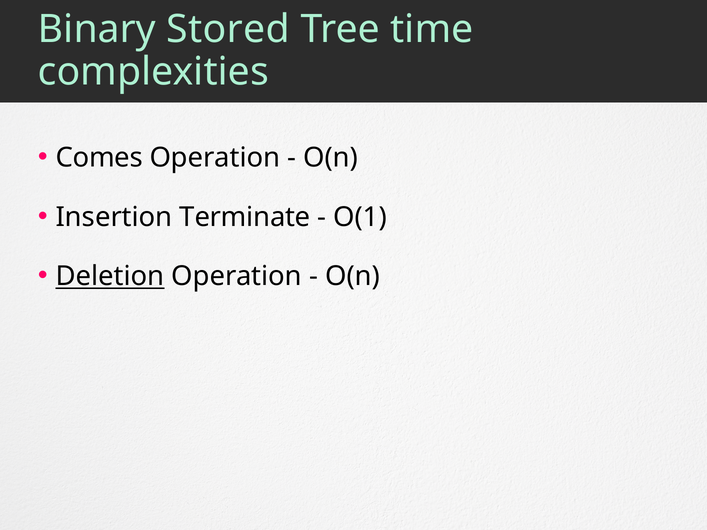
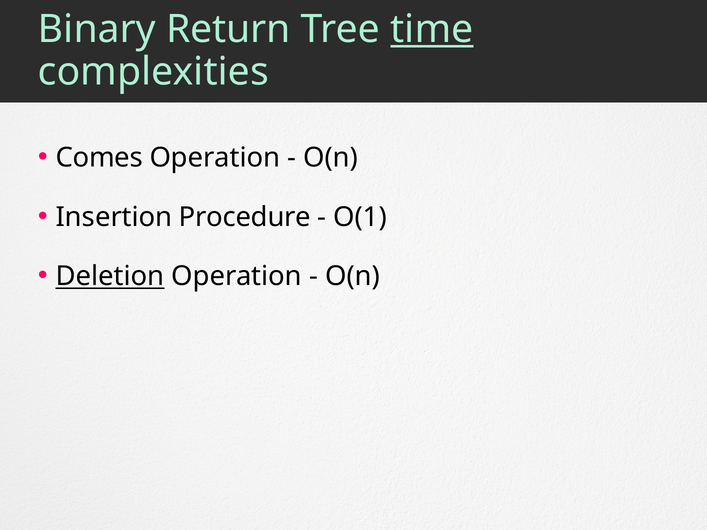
Stored: Stored -> Return
time underline: none -> present
Terminate: Terminate -> Procedure
